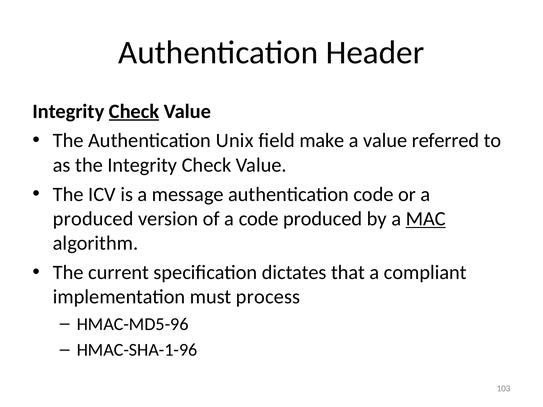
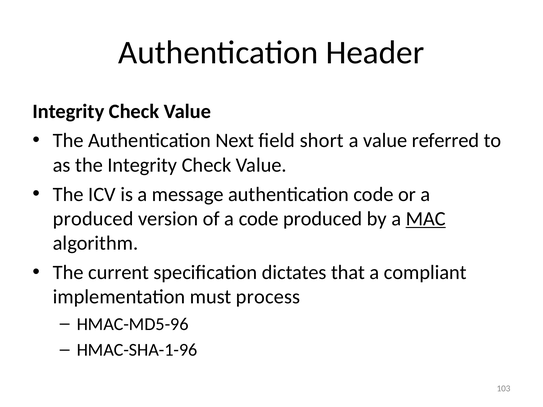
Check at (134, 111) underline: present -> none
Unix: Unix -> Next
make: make -> short
